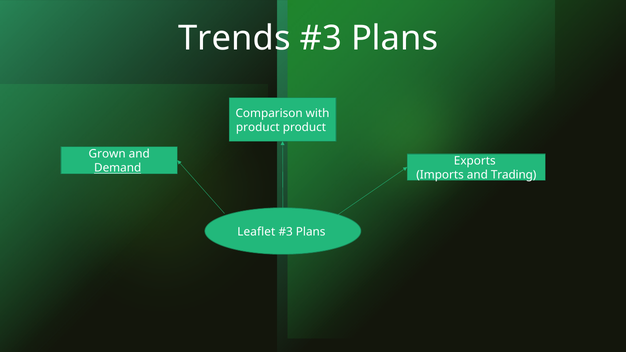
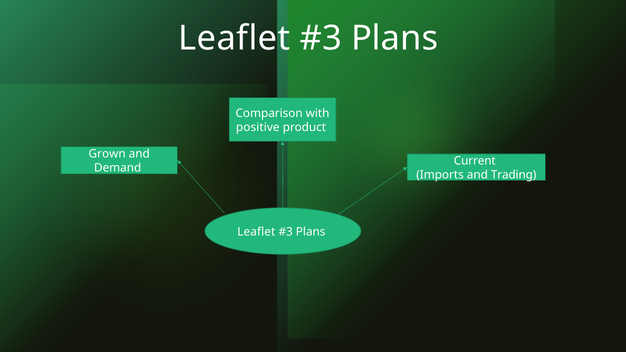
Trends at (234, 38): Trends -> Leaflet
product at (258, 127): product -> positive
Exports: Exports -> Current
Demand underline: present -> none
